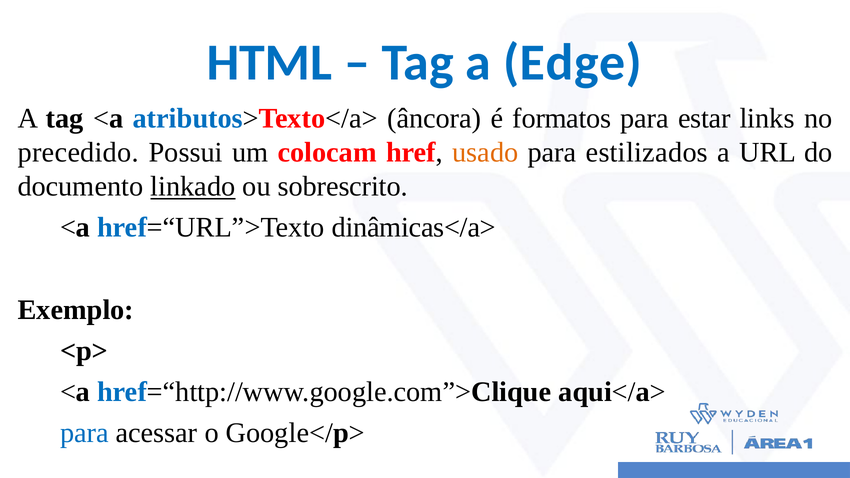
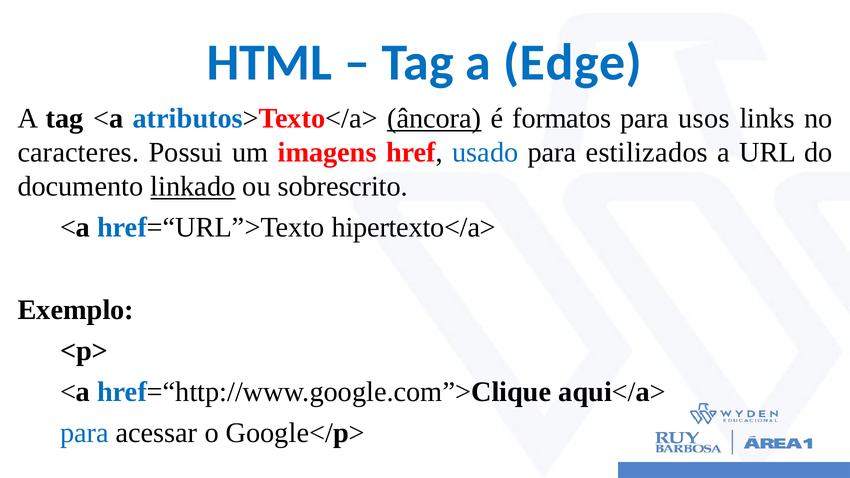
âncora underline: none -> present
estar: estar -> usos
precedido: precedido -> caracteres
colocam: colocam -> imagens
usado colour: orange -> blue
dinâmicas</a>: dinâmicas</a> -> hipertexto</a>
